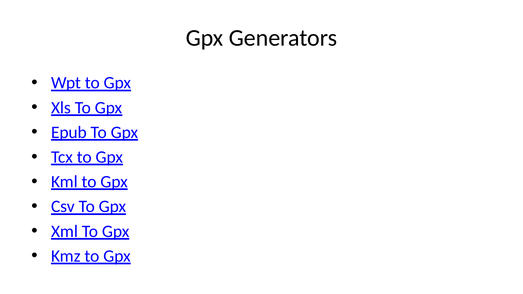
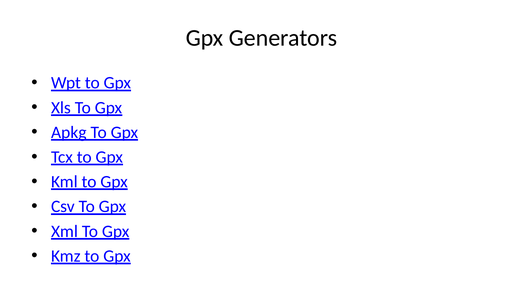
Epub: Epub -> Apkg
